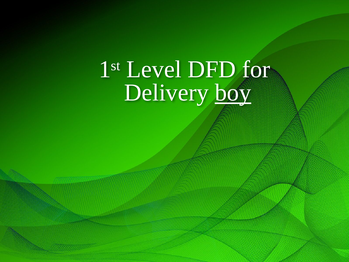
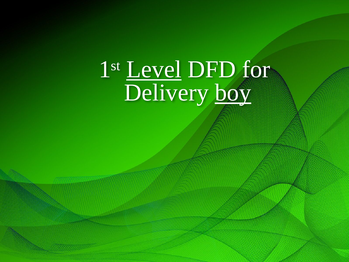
Level underline: none -> present
